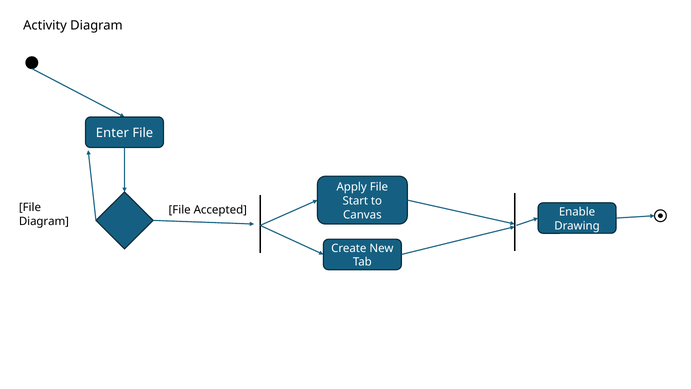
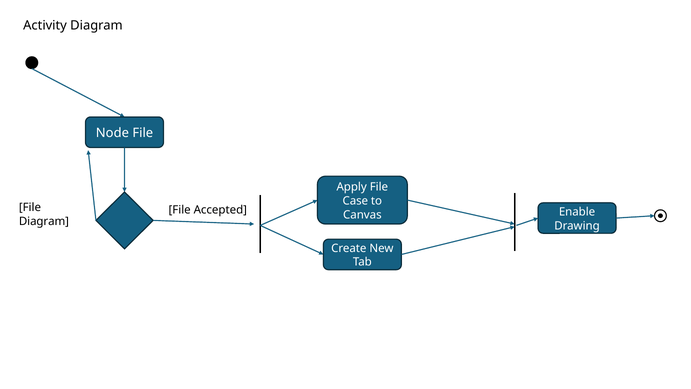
Enter: Enter -> Node
Start: Start -> Case
